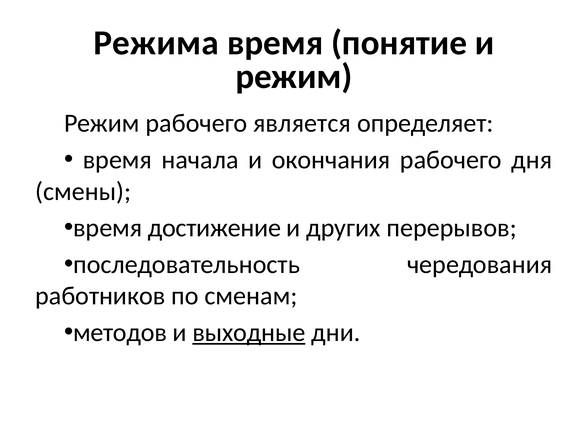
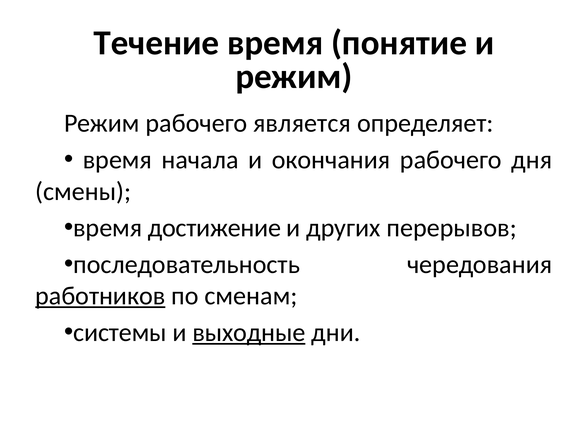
Режима: Режима -> Течение
работников underline: none -> present
методов: методов -> системы
